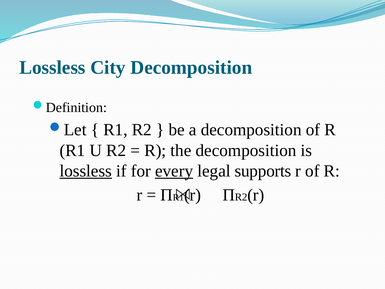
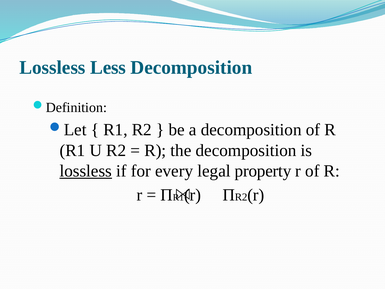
City: City -> Less
every underline: present -> none
supports: supports -> property
